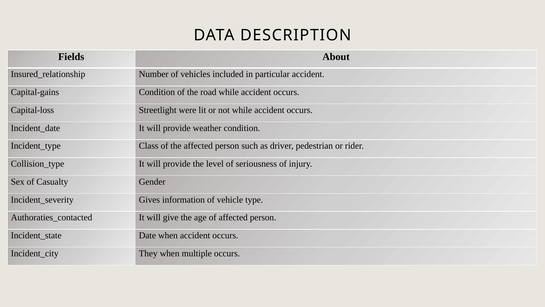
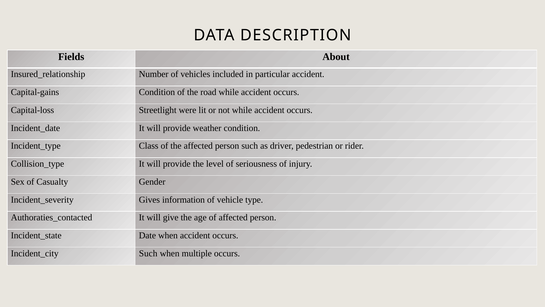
They at (148, 253): They -> Such
